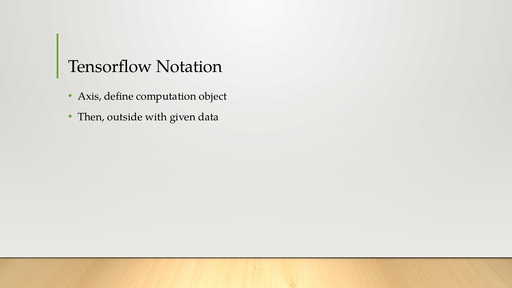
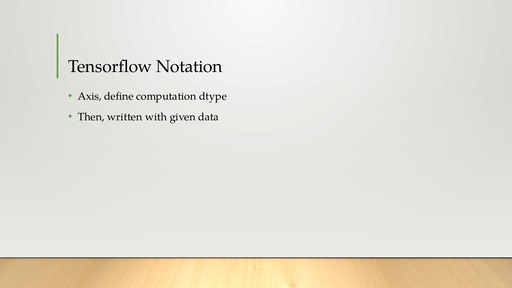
object: object -> dtype
outside: outside -> written
